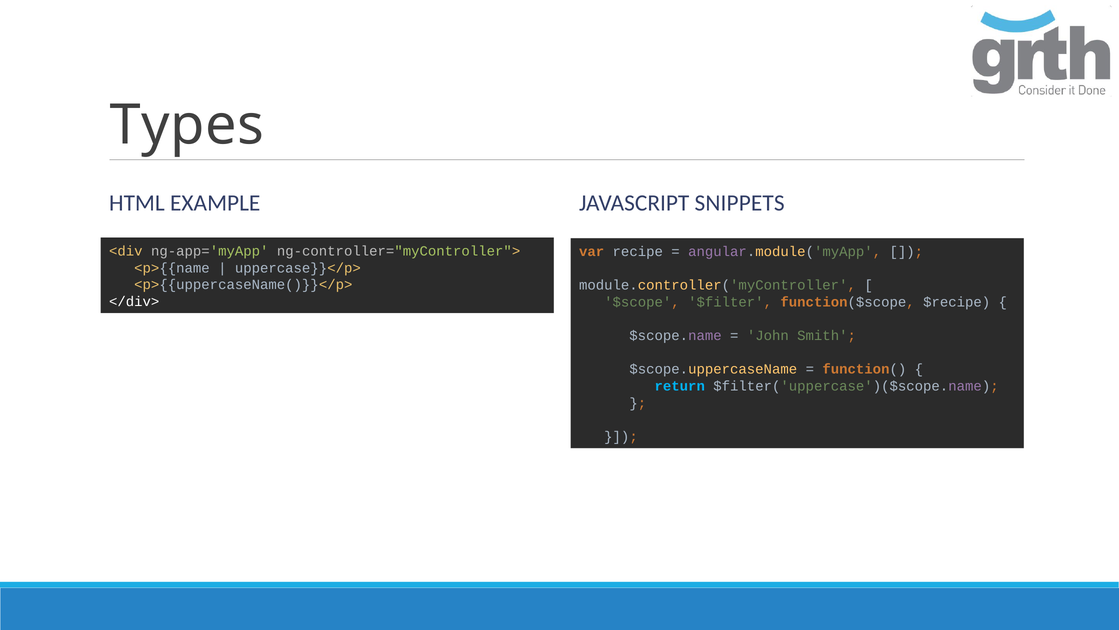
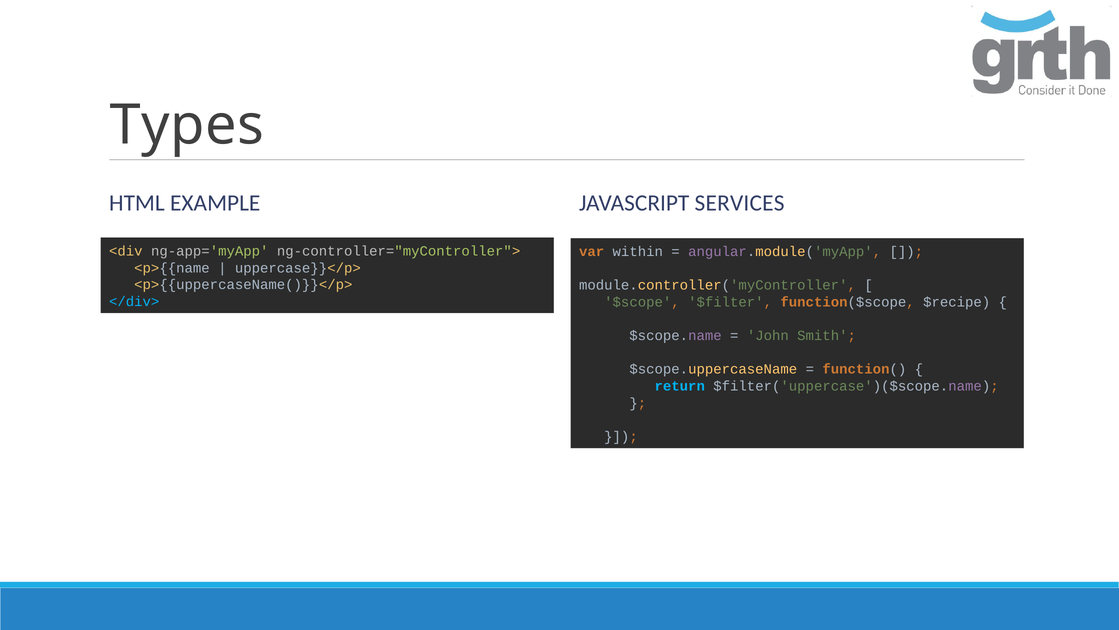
SNIPPETS: SNIPPETS -> SERVICES
recipe: recipe -> within
</div> colour: white -> light blue
